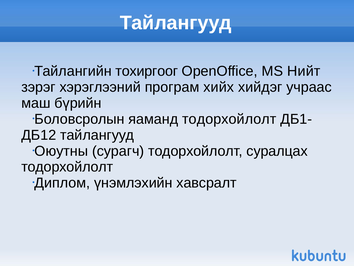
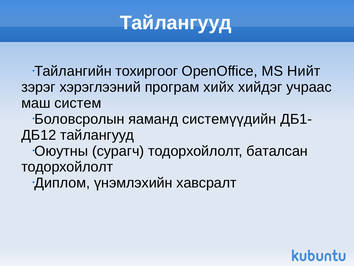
бүрийн: бүрийн -> систем
яаманд тодорхойлолт: тодорхойлолт -> системүүдийн
суралцах: суралцах -> баталсан
